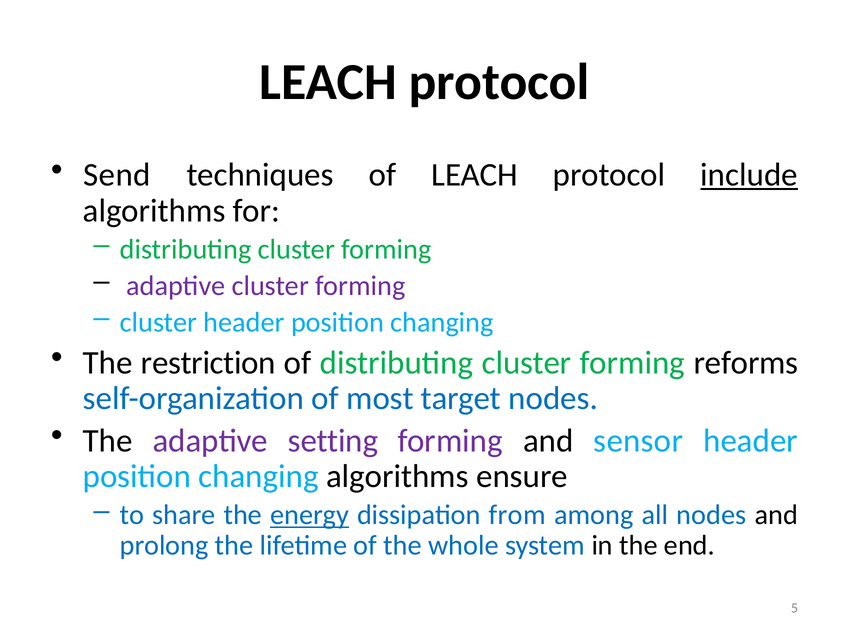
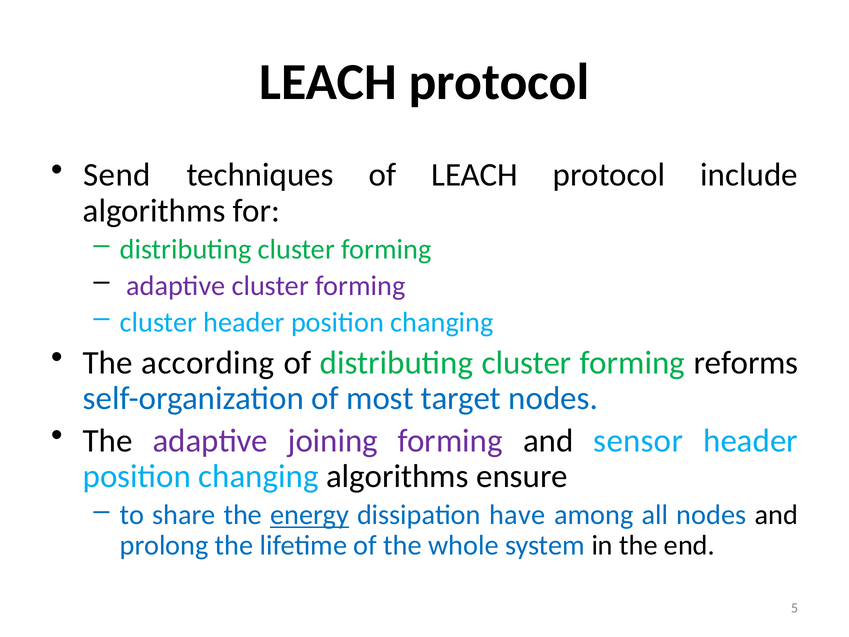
include underline: present -> none
restriction: restriction -> according
setting: setting -> joining
from: from -> have
